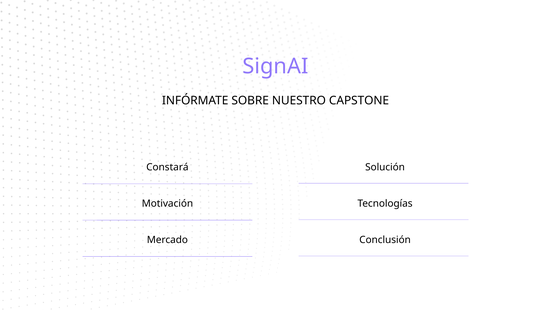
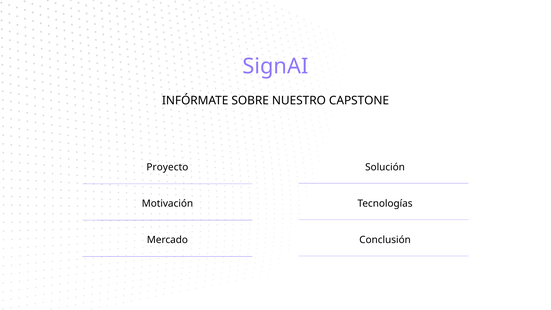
Constará: Constará -> Proyecto
